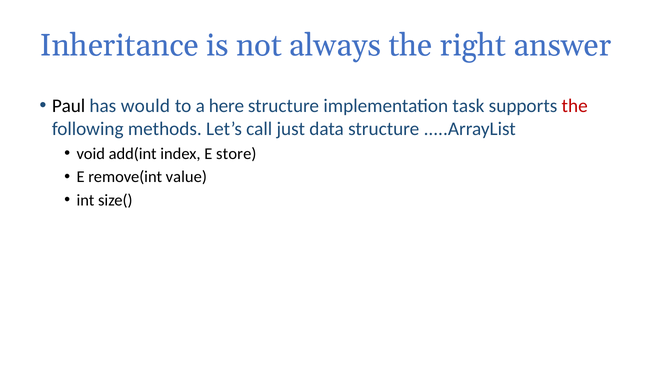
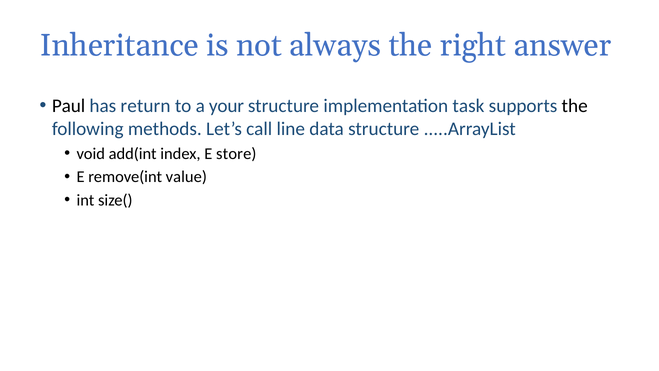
would: would -> return
here: here -> your
the at (575, 106) colour: red -> black
just: just -> line
